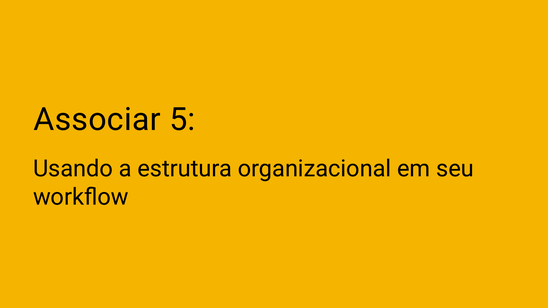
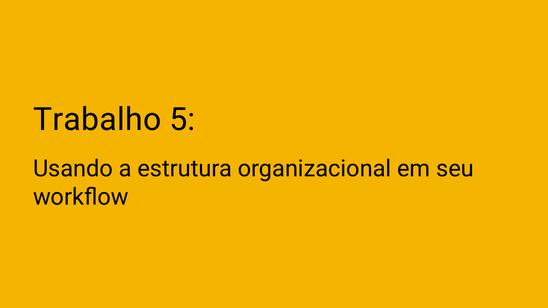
Associar: Associar -> Trabalho
